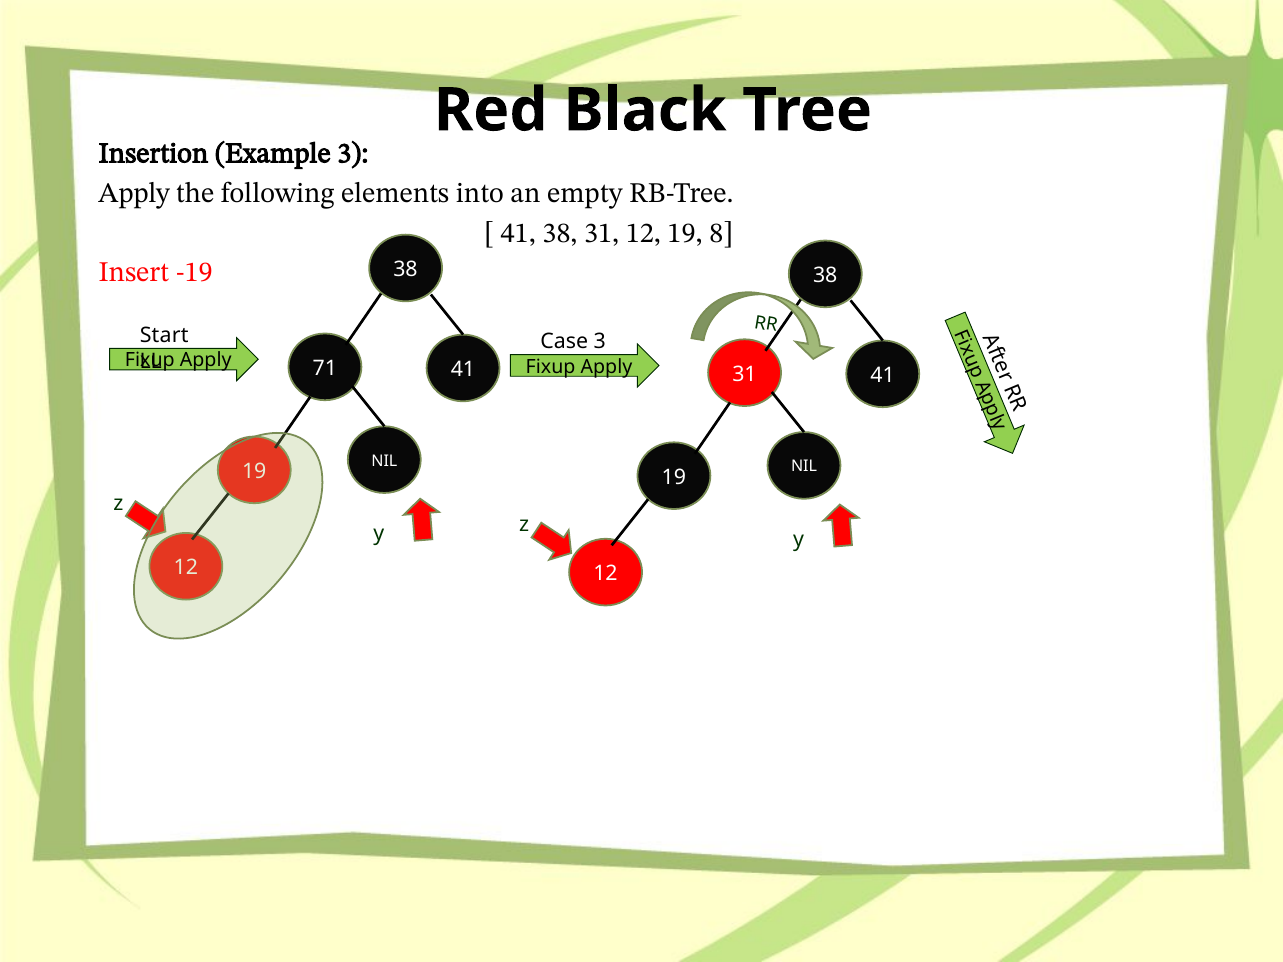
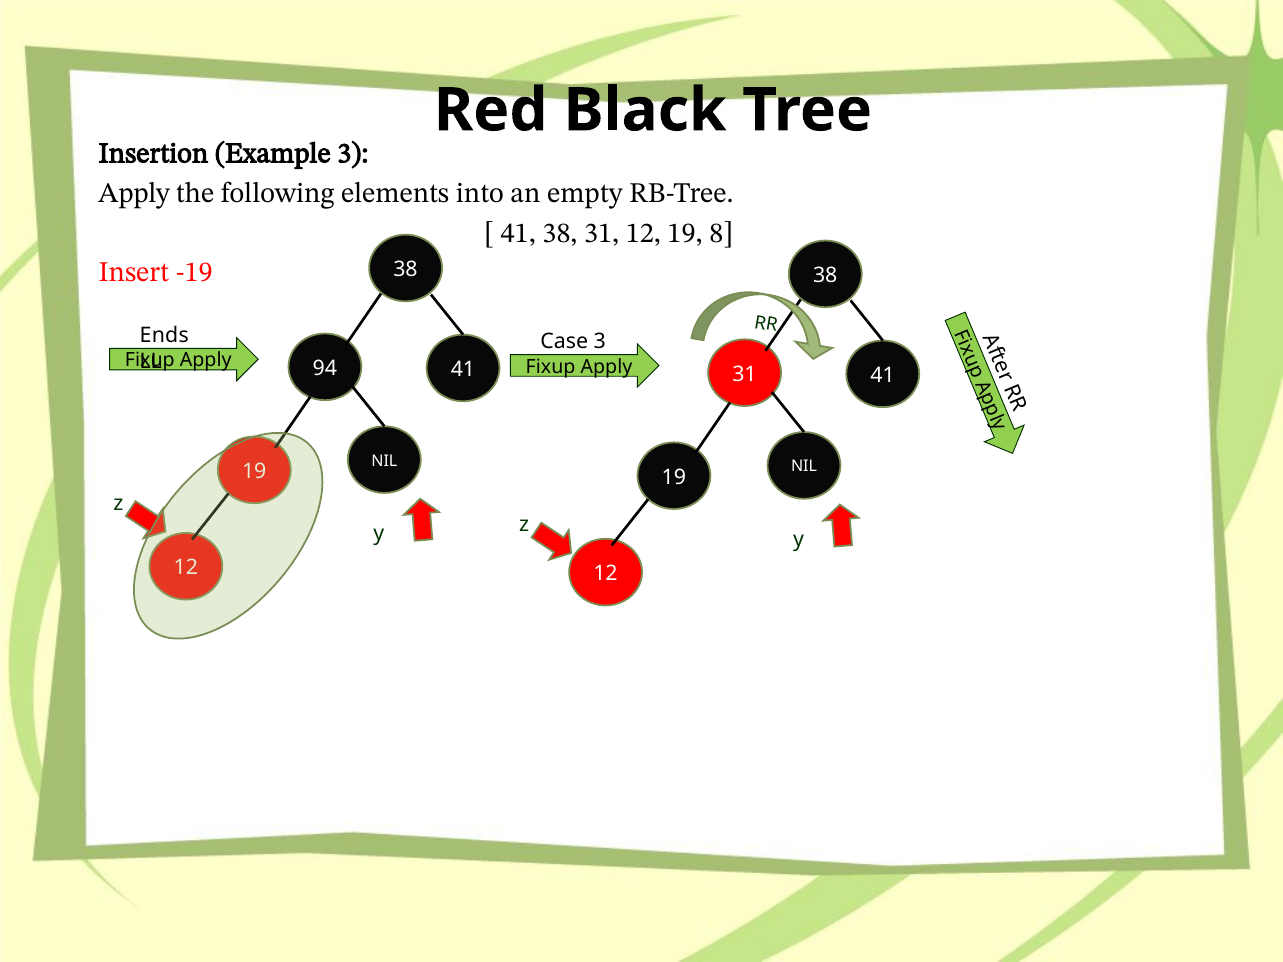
Start: Start -> Ends
71: 71 -> 94
